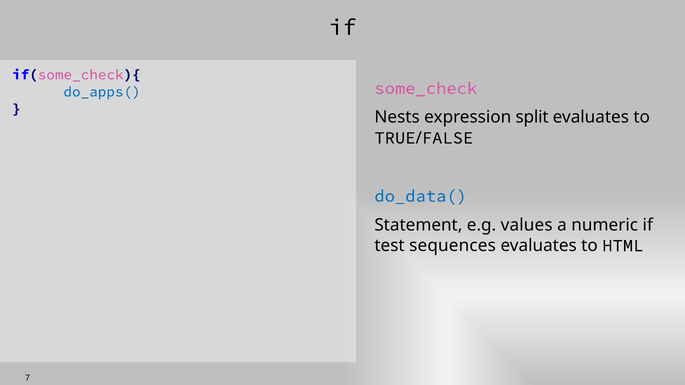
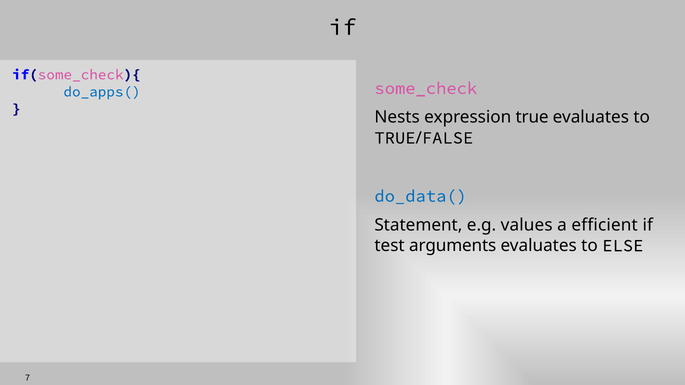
split: split -> true
numeric: numeric -> efficient
sequences: sequences -> arguments
HTML: HTML -> ELSE
